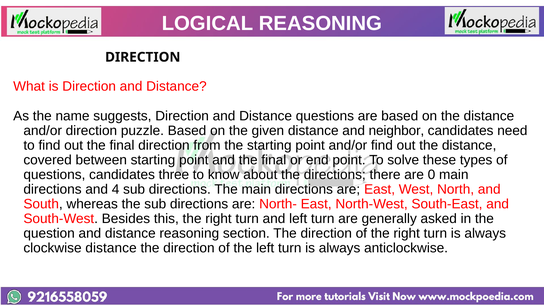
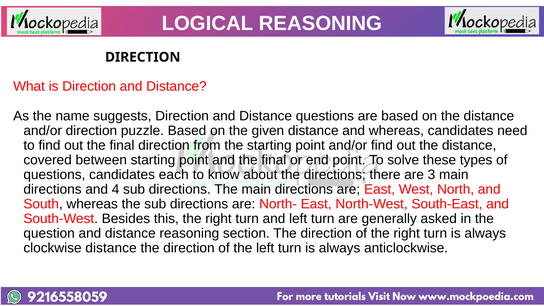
and neighbor: neighbor -> whereas
three: three -> each
0: 0 -> 3
